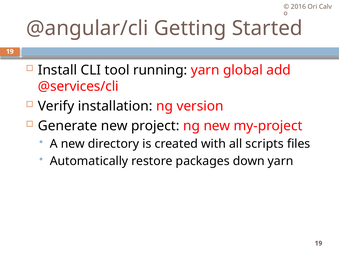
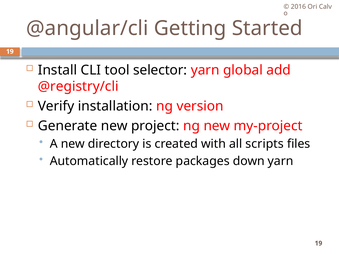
running: running -> selector
@services/cli: @services/cli -> @registry/cli
